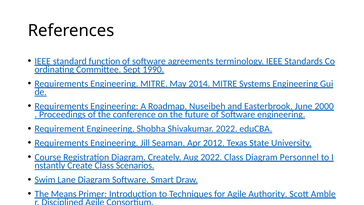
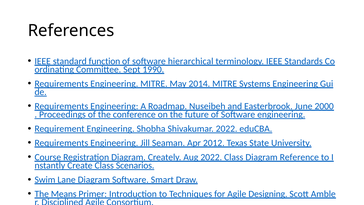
agreements: agreements -> hierarchical
Personnel: Personnel -> Reference
Authority: Authority -> Designing
